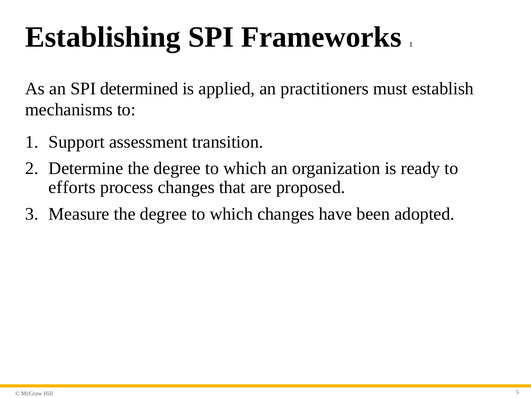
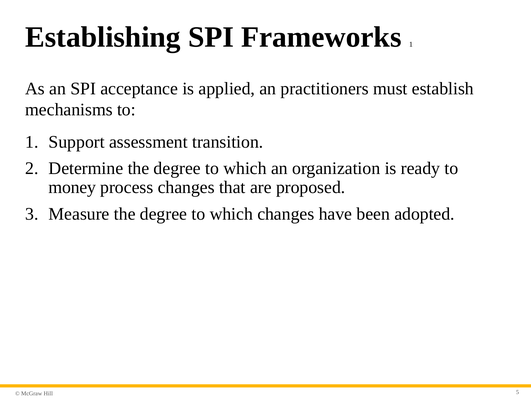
determined: determined -> acceptance
efforts: efforts -> money
